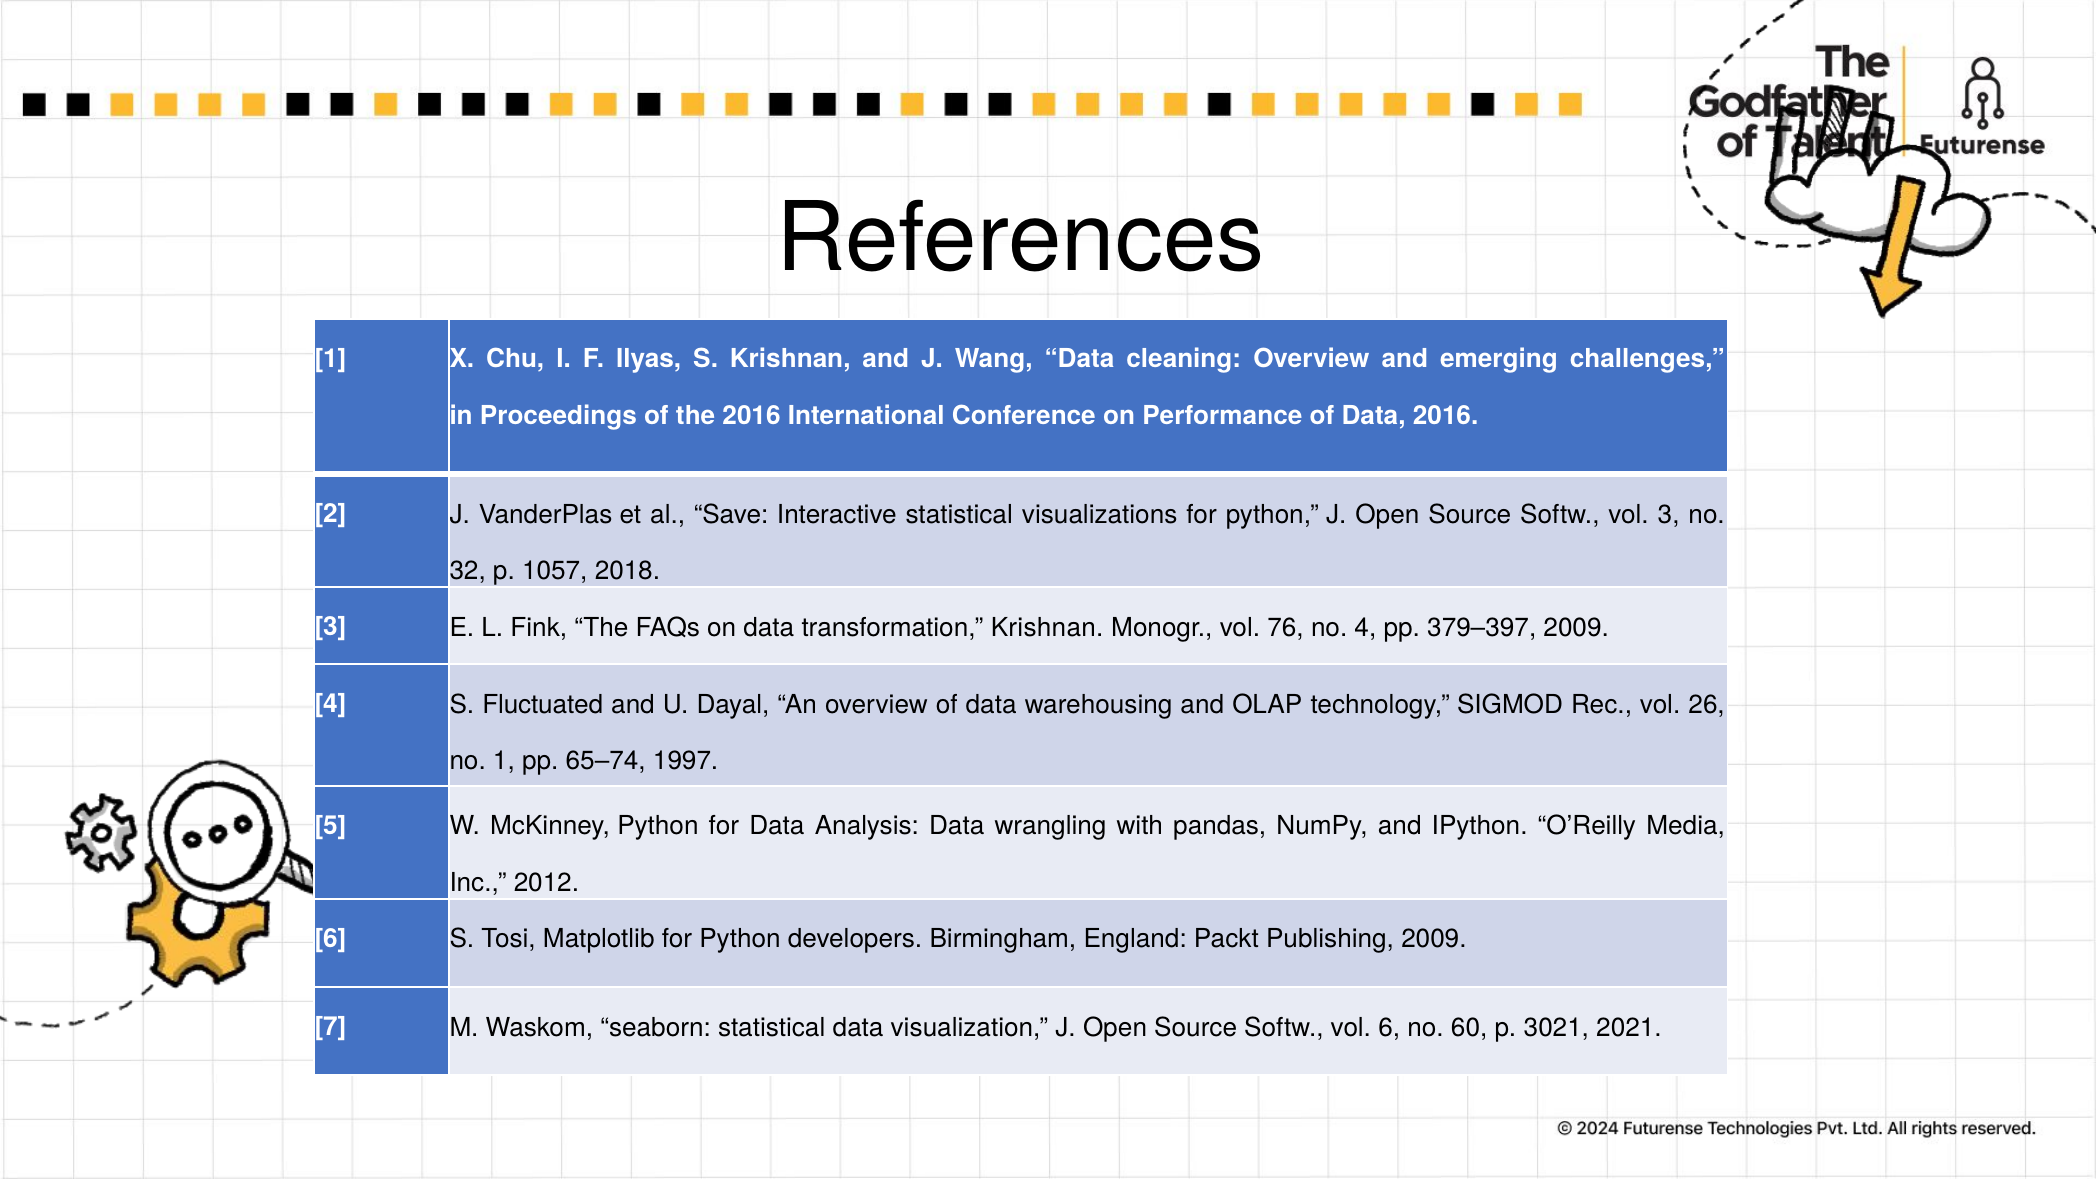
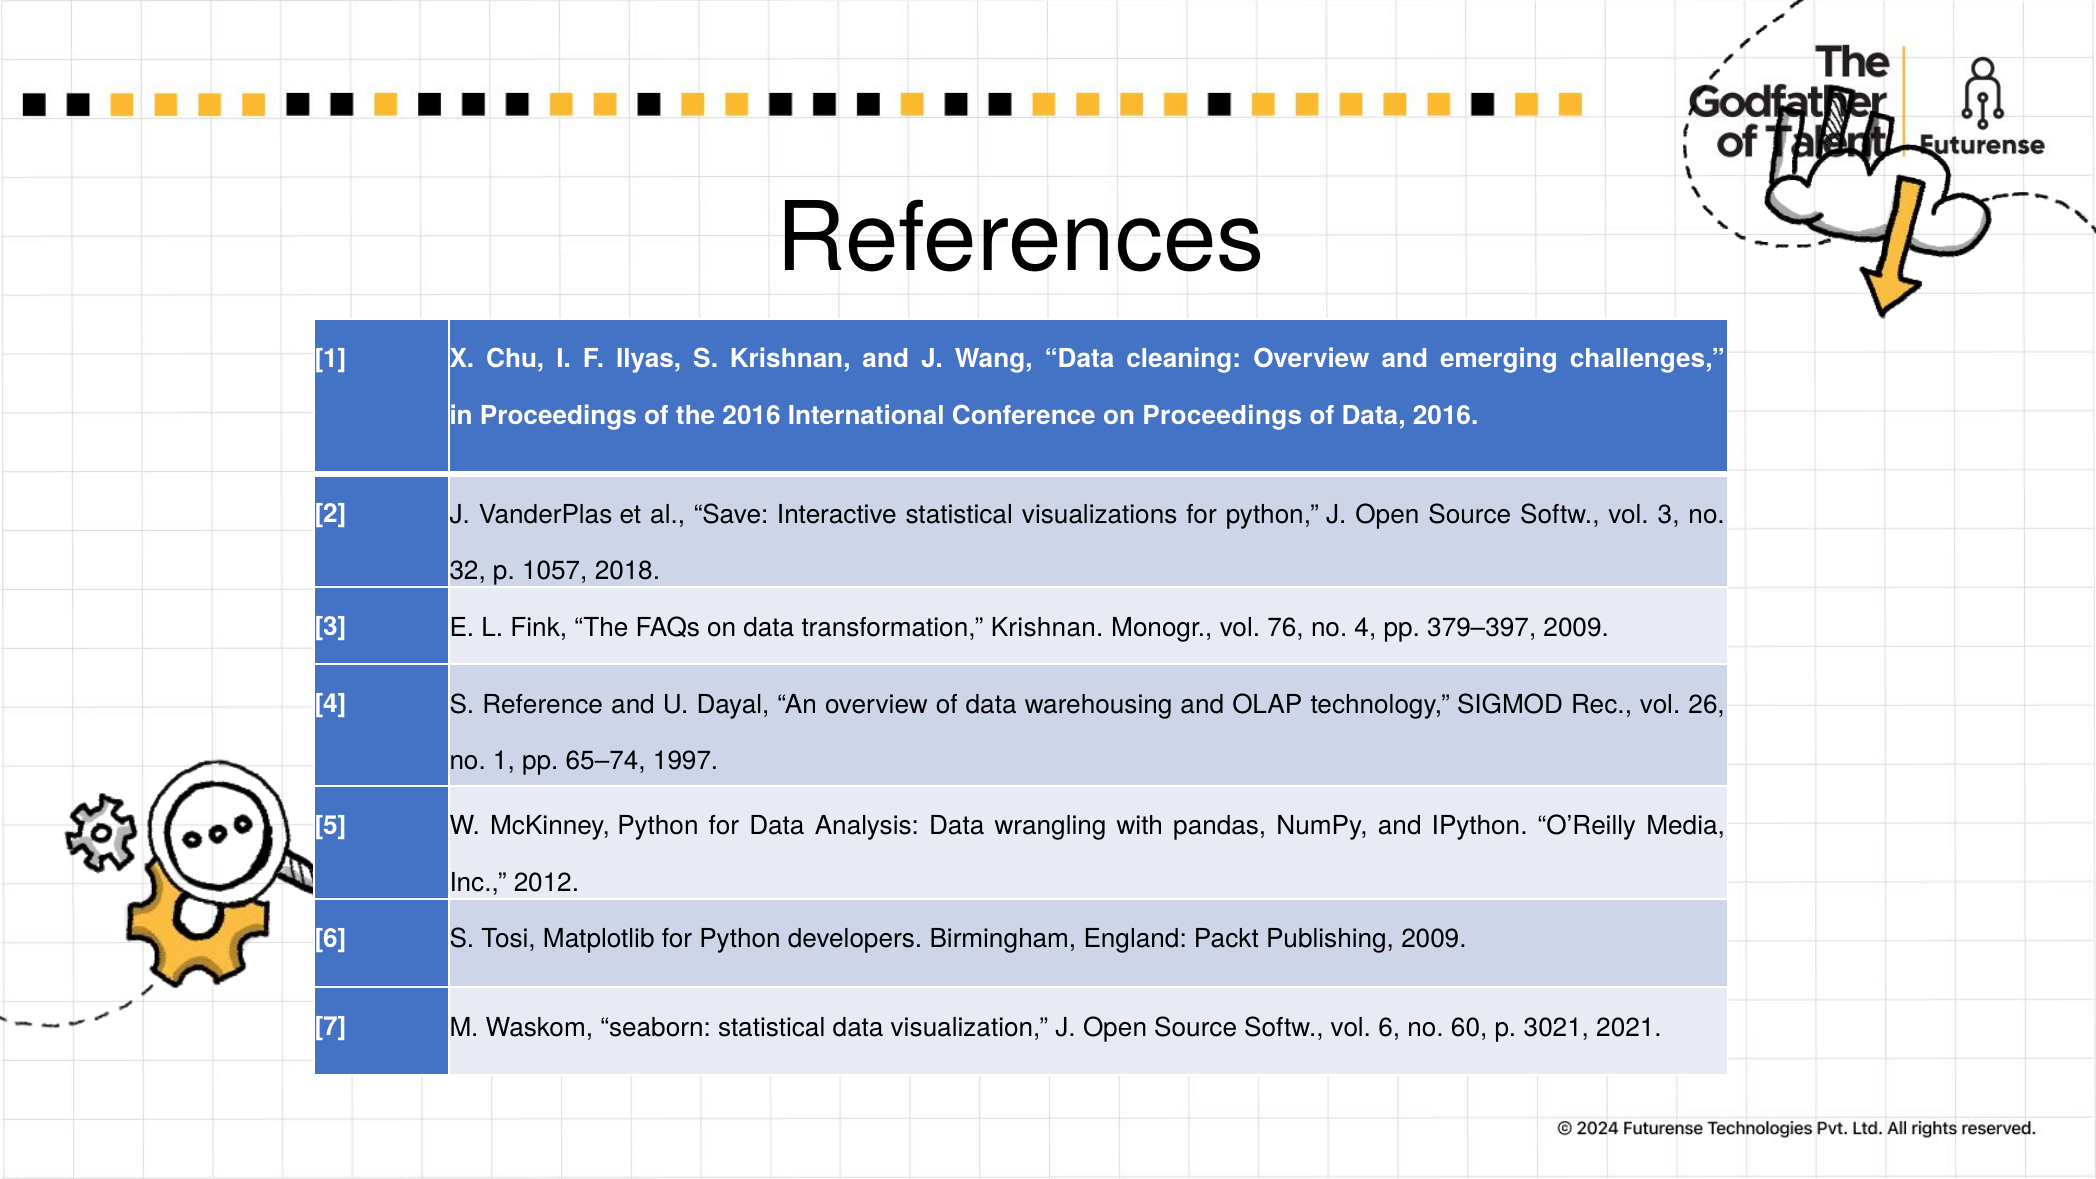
on Performance: Performance -> Proceedings
Fluctuated: Fluctuated -> Reference
